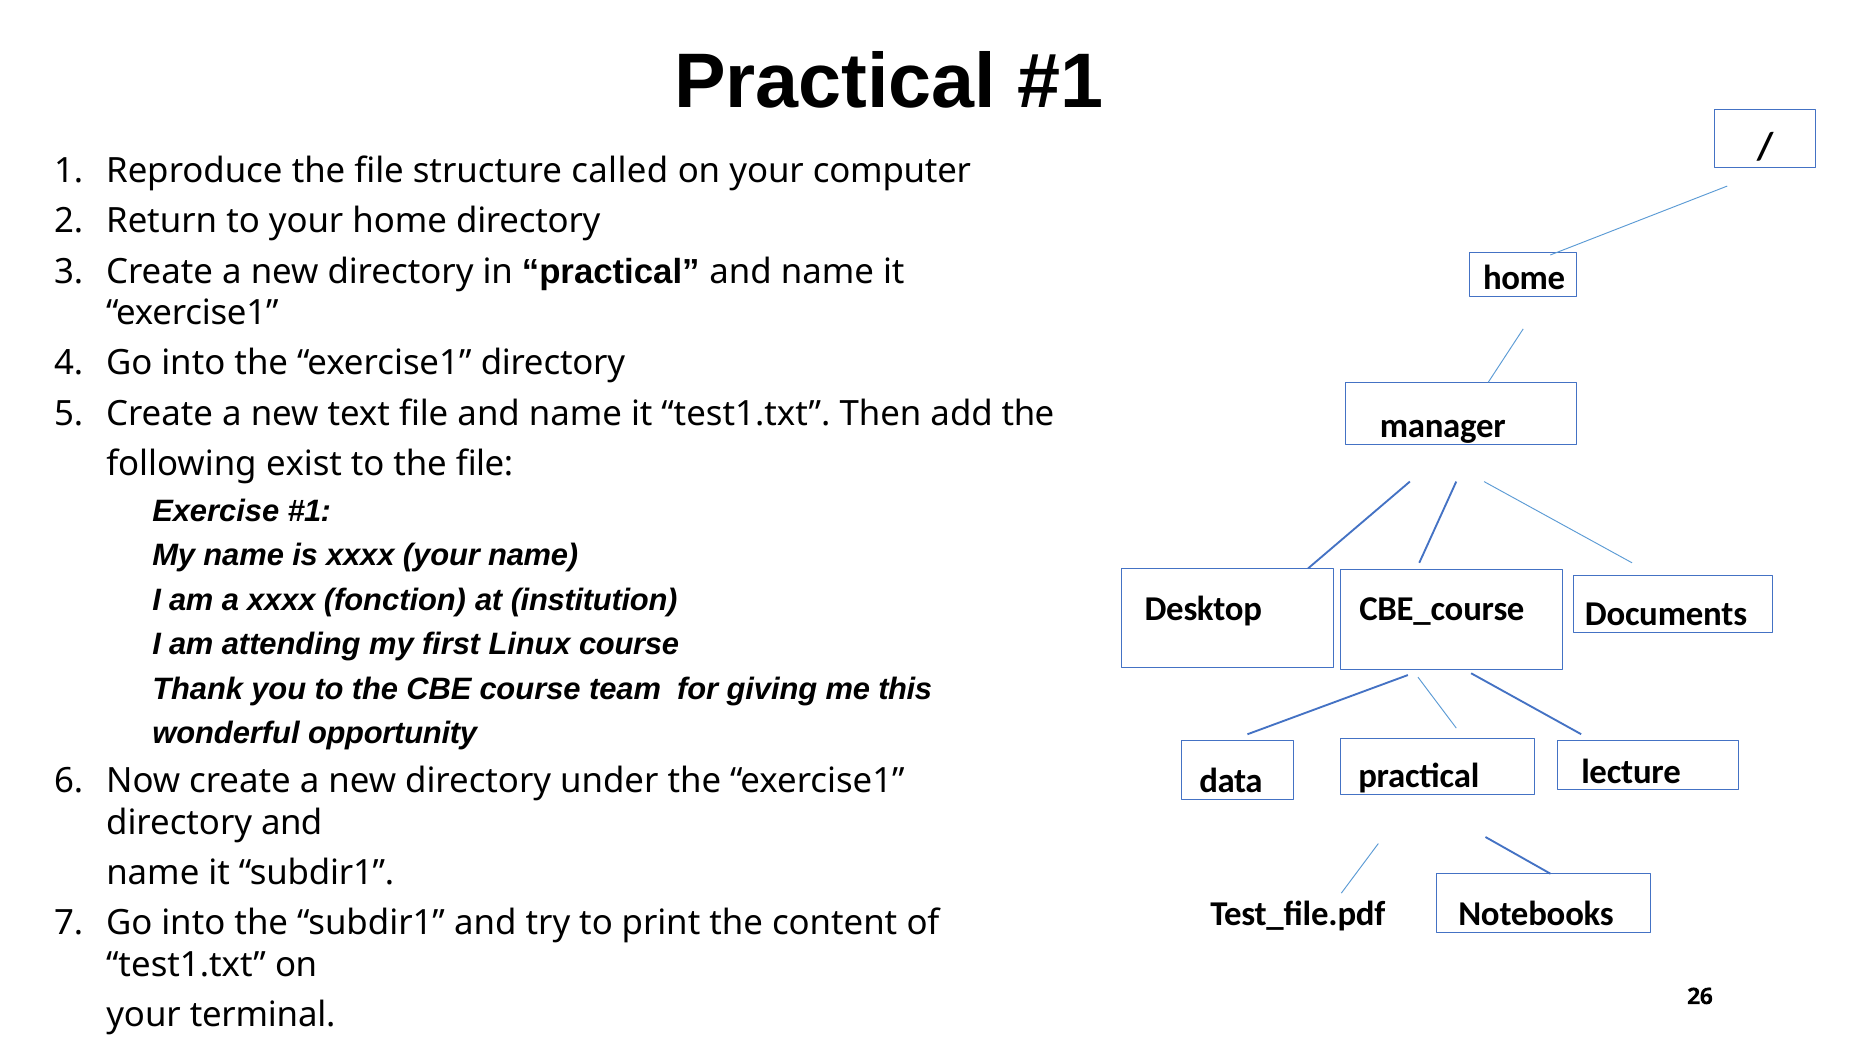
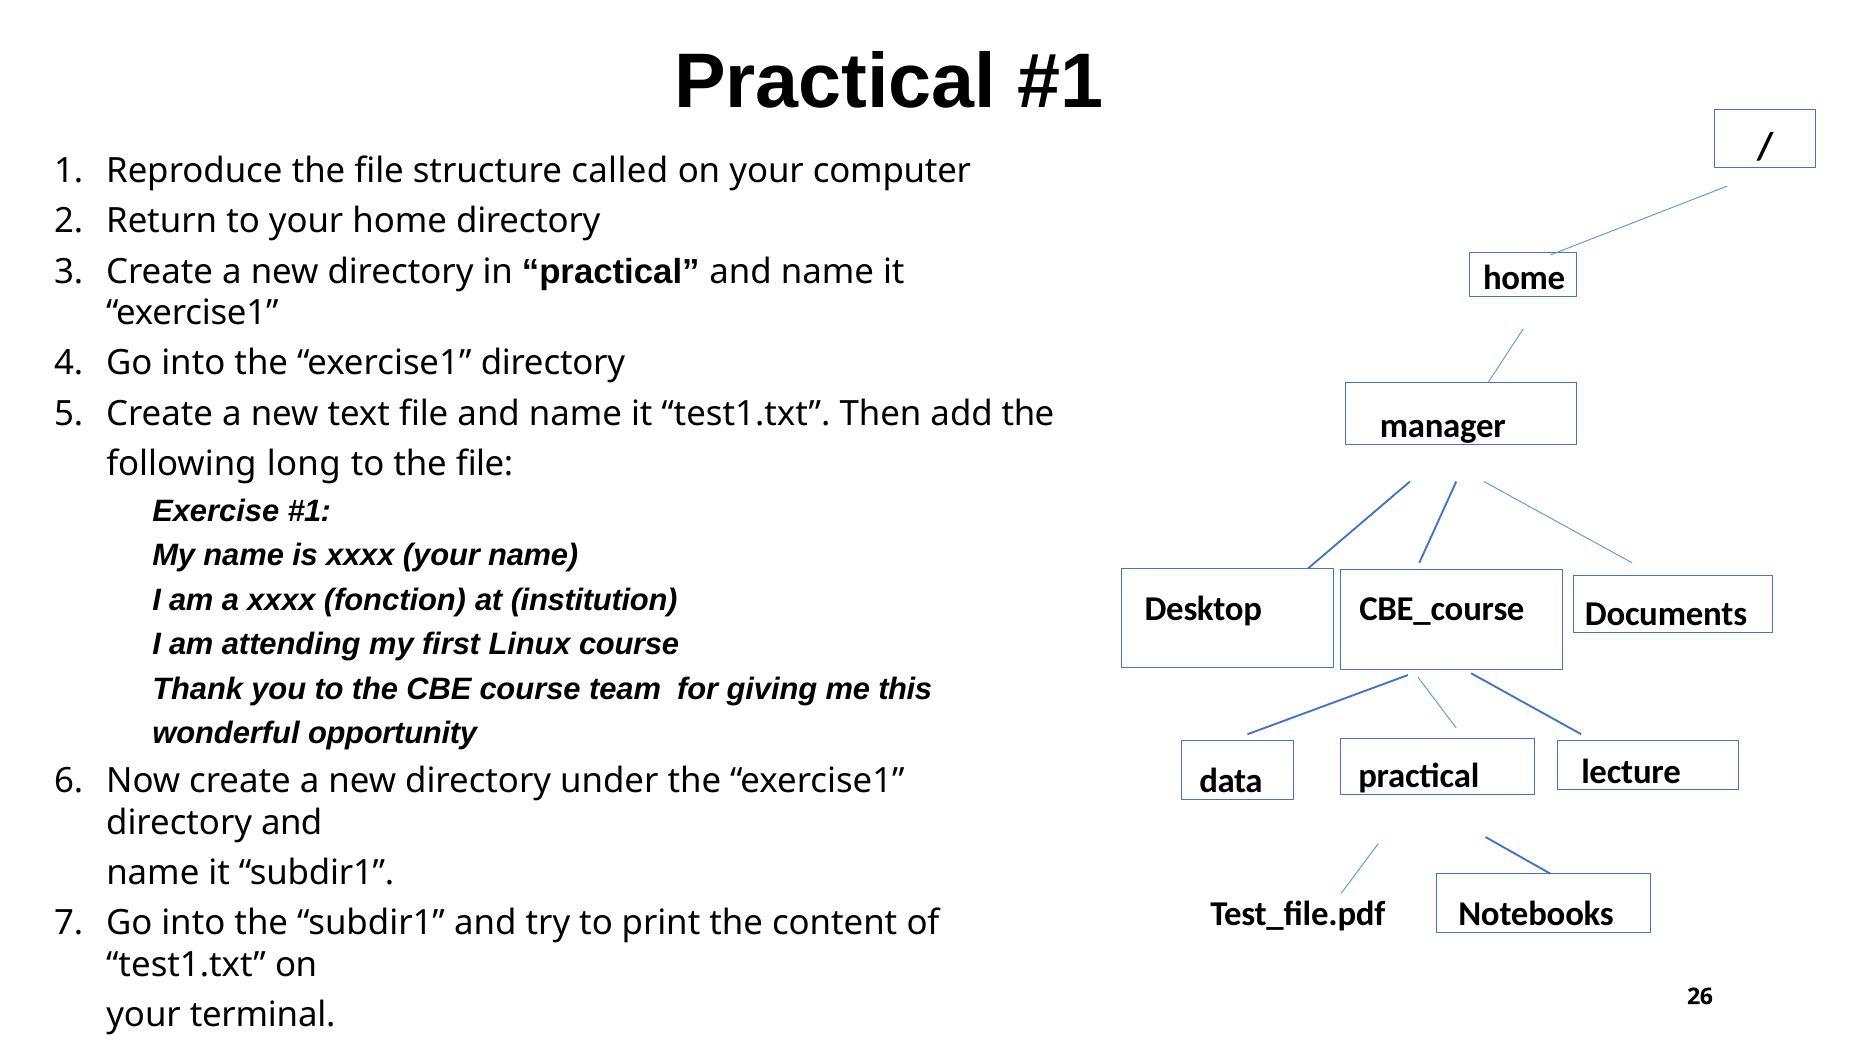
exist: exist -> long
